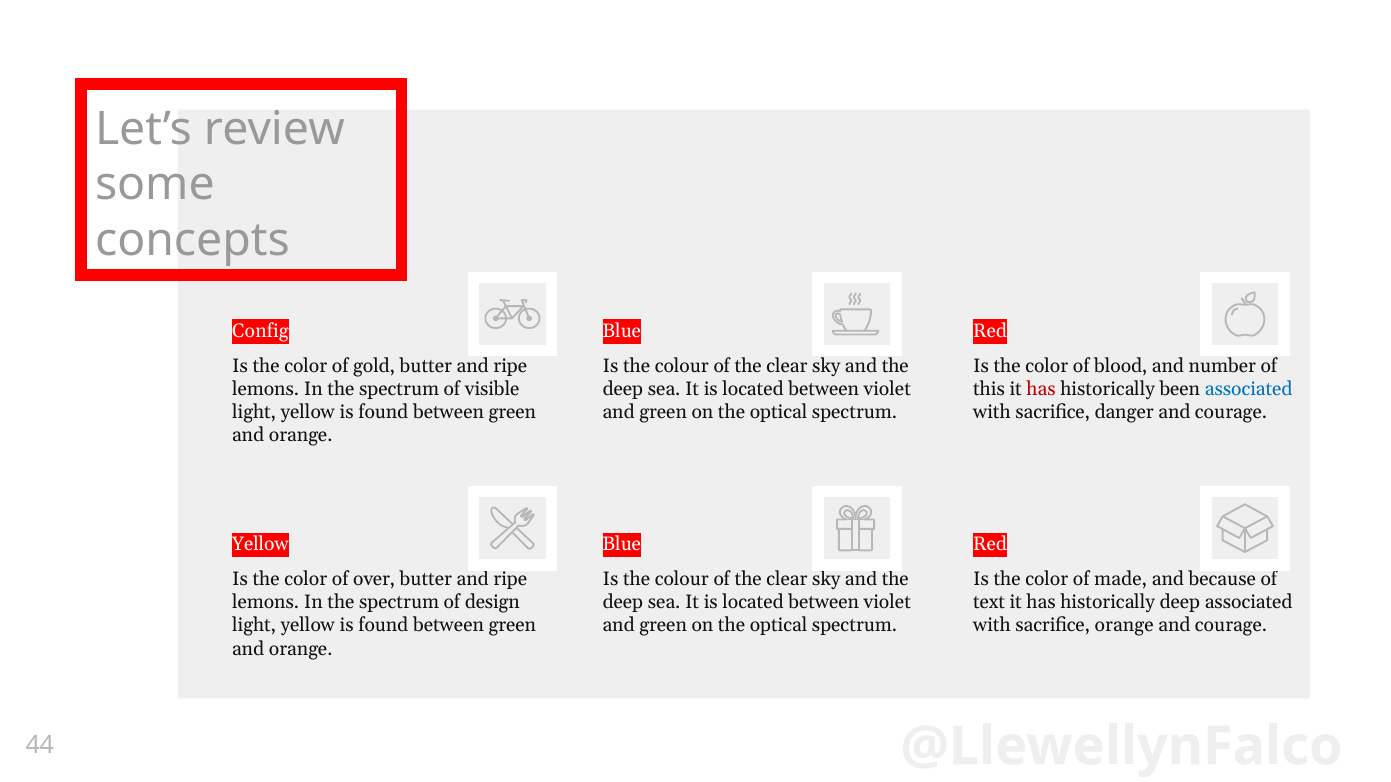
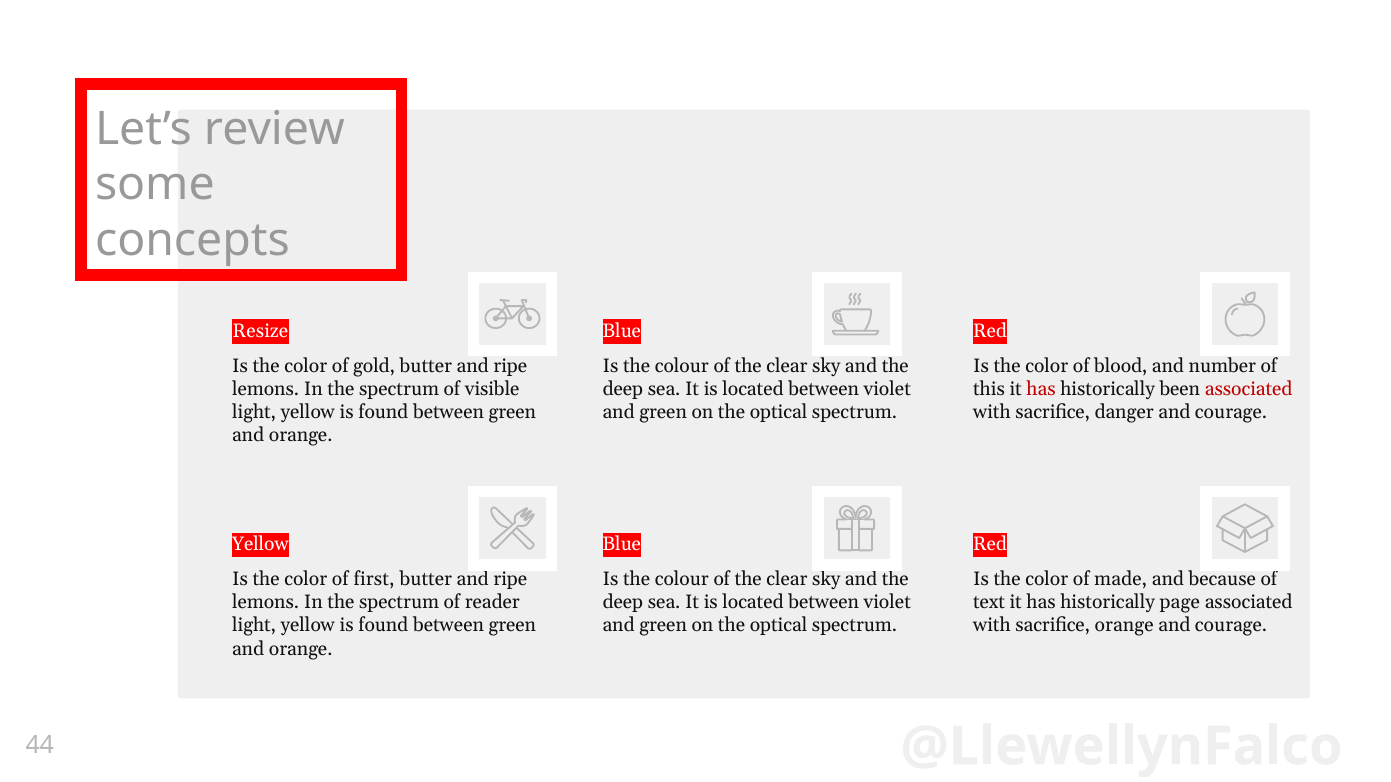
Config: Config -> Resize
associated at (1249, 389) colour: blue -> red
over: over -> first
design: design -> reader
historically deep: deep -> page
